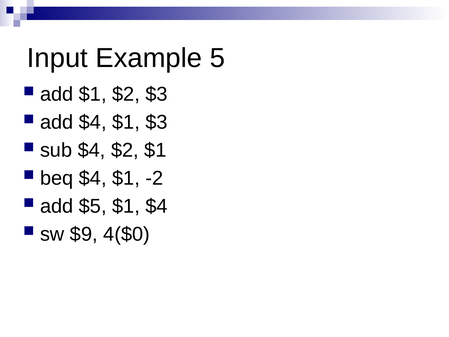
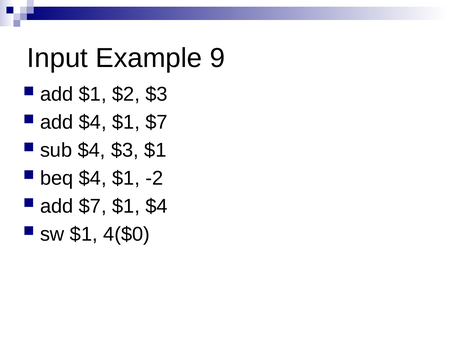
5: 5 -> 9
$1 $3: $3 -> $7
$4 $2: $2 -> $3
add $5: $5 -> $7
sw $9: $9 -> $1
